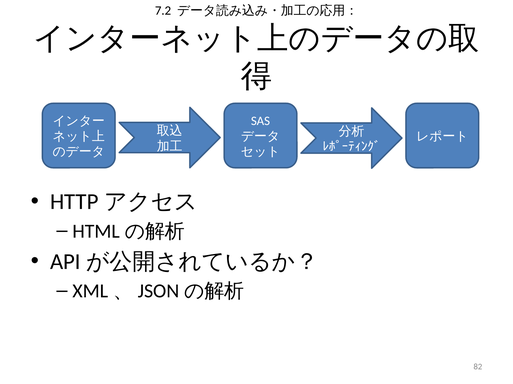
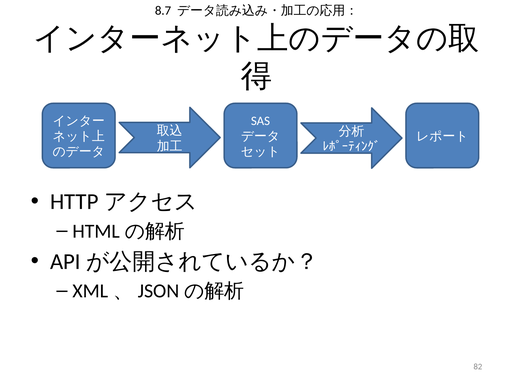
7.2: 7.2 -> 8.7
